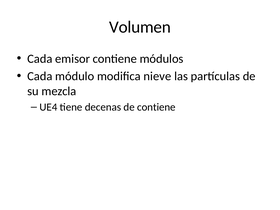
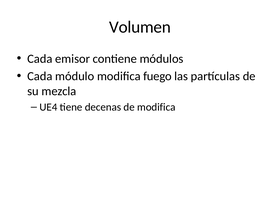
nieve: nieve -> fuego
de contiene: contiene -> modifica
